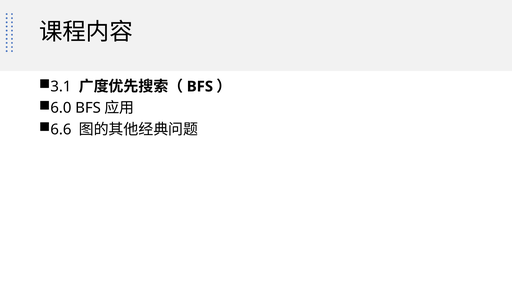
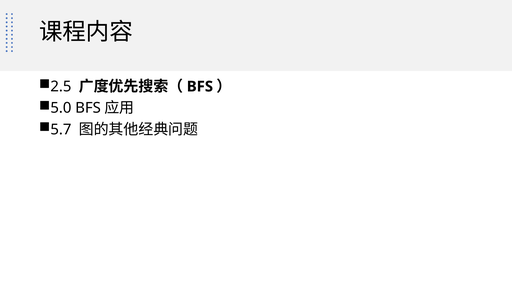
3.1: 3.1 -> 2.5
6.0: 6.0 -> 5.0
6.6: 6.6 -> 5.7
